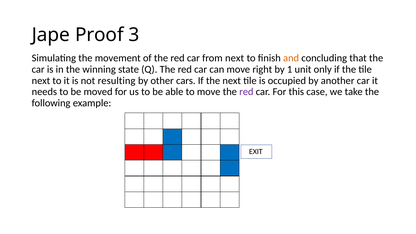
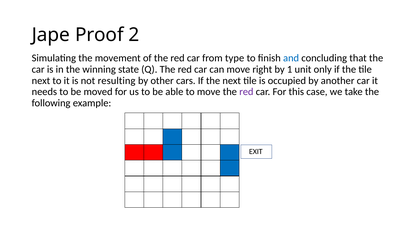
3: 3 -> 2
from next: next -> type
and colour: orange -> blue
